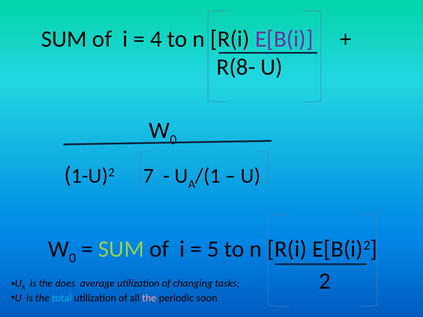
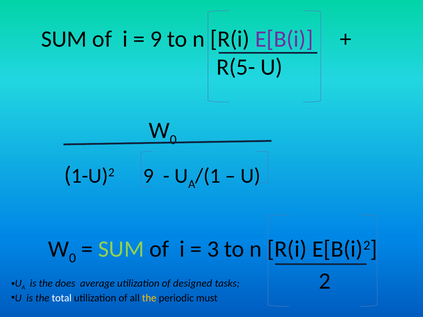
4 at (156, 39): 4 -> 9
R(8-: R(8- -> R(5-
1-U)2 7: 7 -> 9
5: 5 -> 3
changing: changing -> designed
total colour: light blue -> white
the at (149, 298) colour: pink -> yellow
soon: soon -> must
